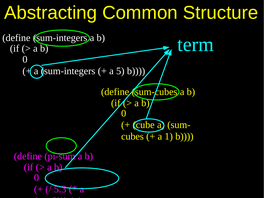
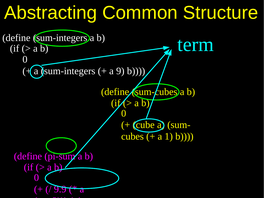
5: 5 -> 9
5.3: 5.3 -> 9.9
